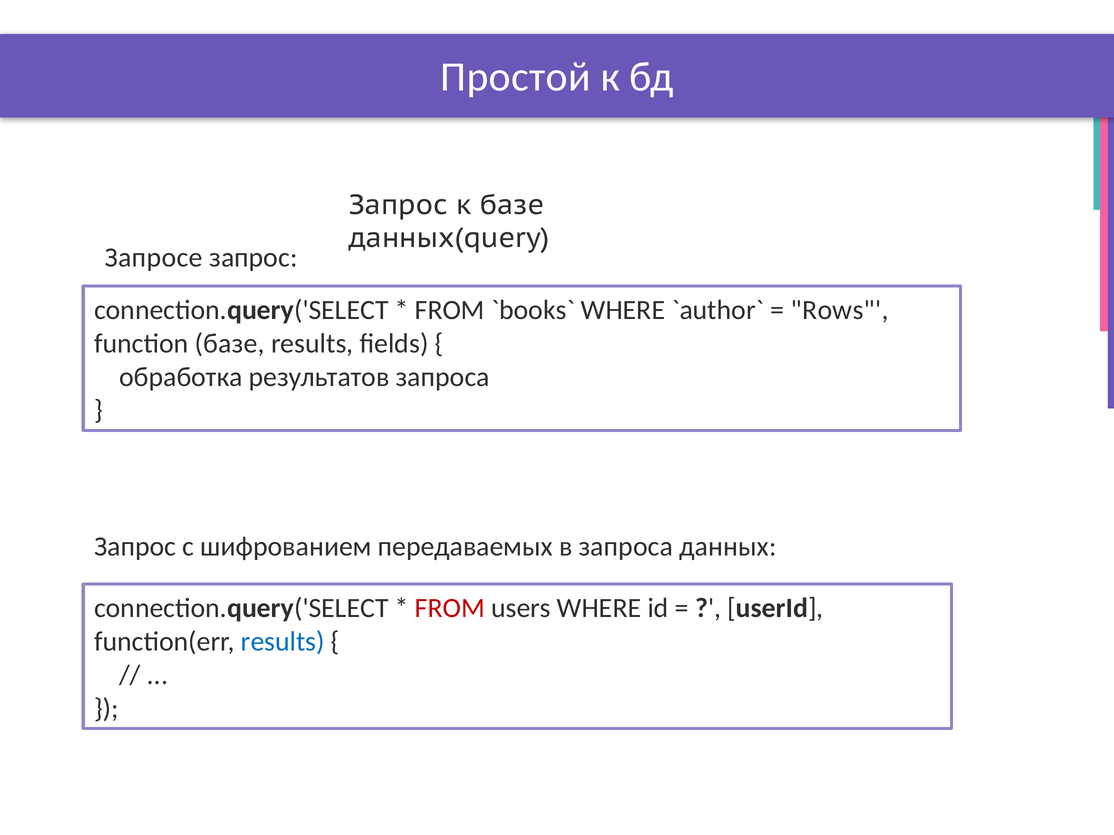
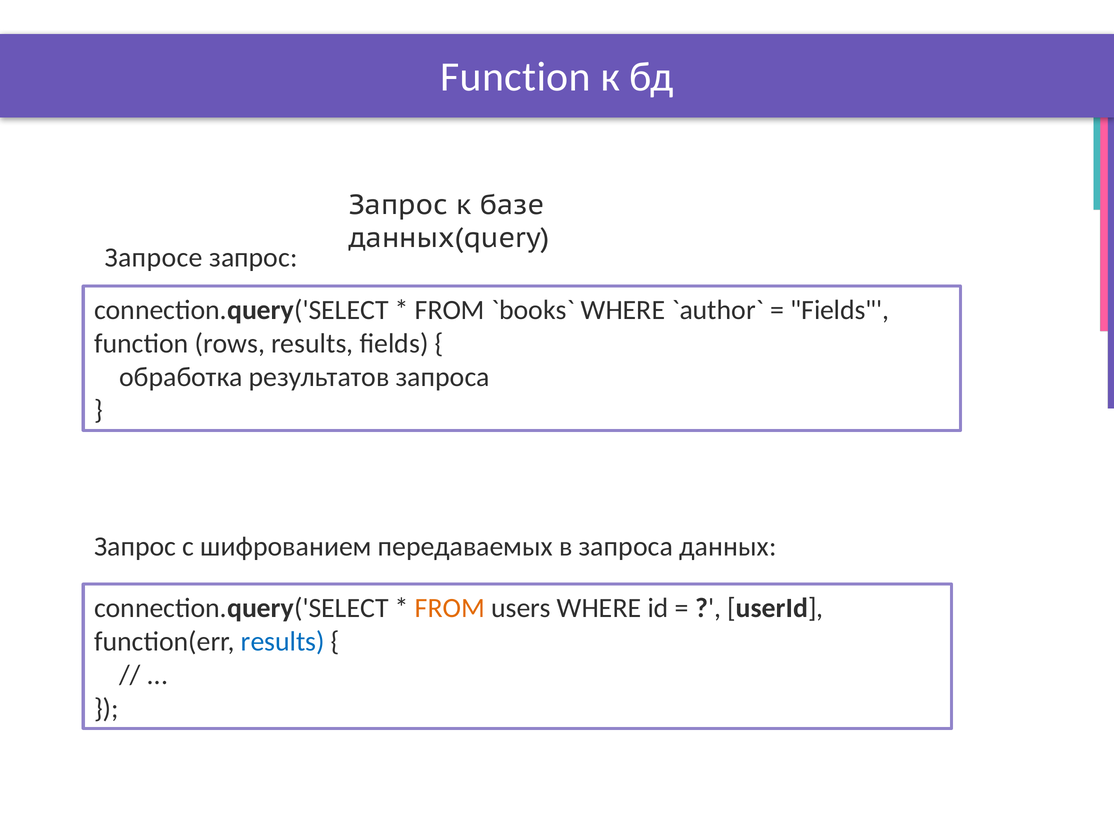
Простой at (515, 77): Простой -> Function
Rows at (840, 310): Rows -> Fields
function базе: базе -> rows
FROM at (450, 609) colour: red -> orange
